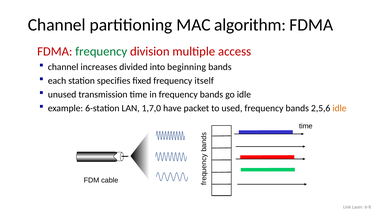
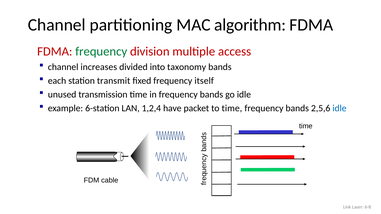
beginning: beginning -> taxonomy
specifies: specifies -> transmit
1,7,0: 1,7,0 -> 1,2,4
to used: used -> time
idle at (339, 108) colour: orange -> blue
